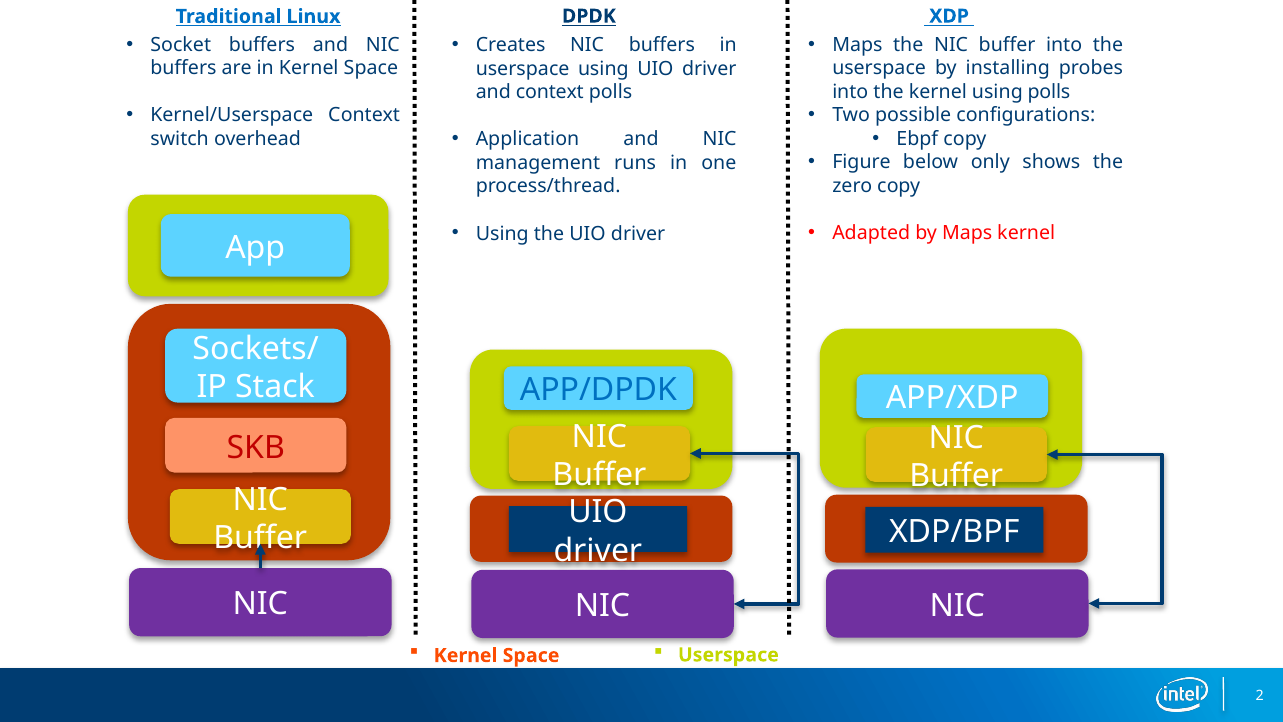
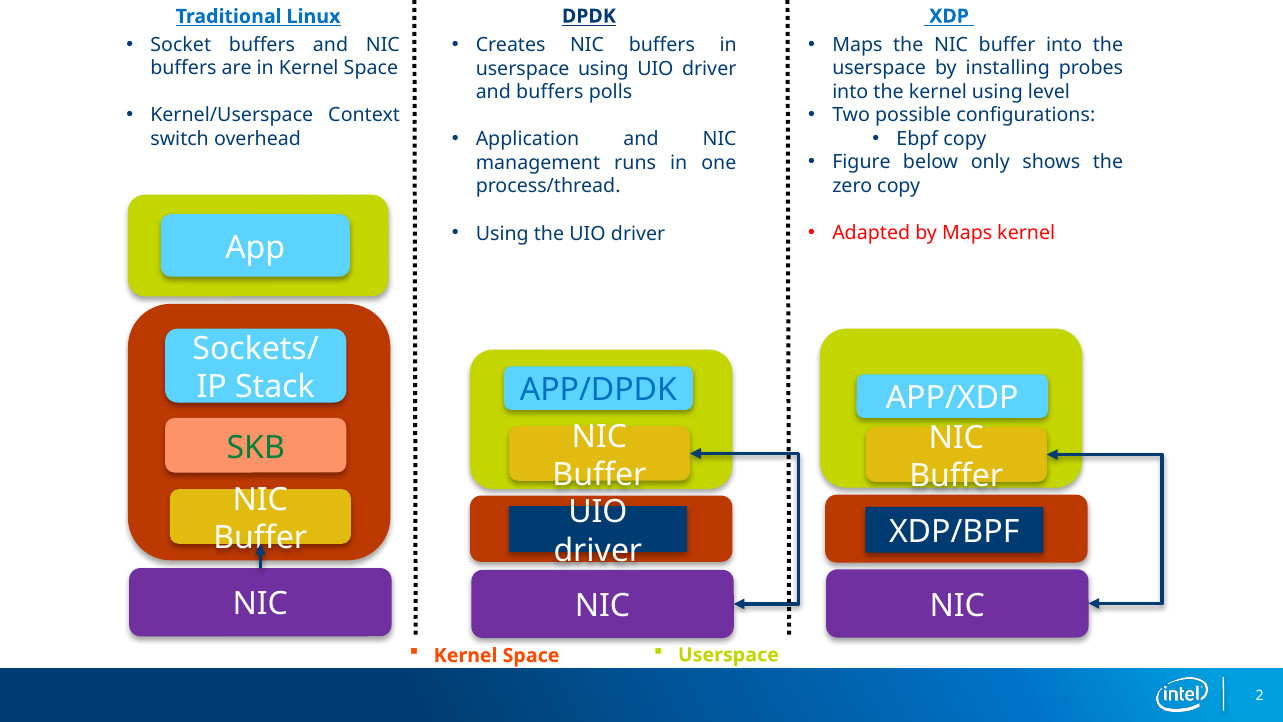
using polls: polls -> level
and context: context -> buffers
SKB colour: red -> green
